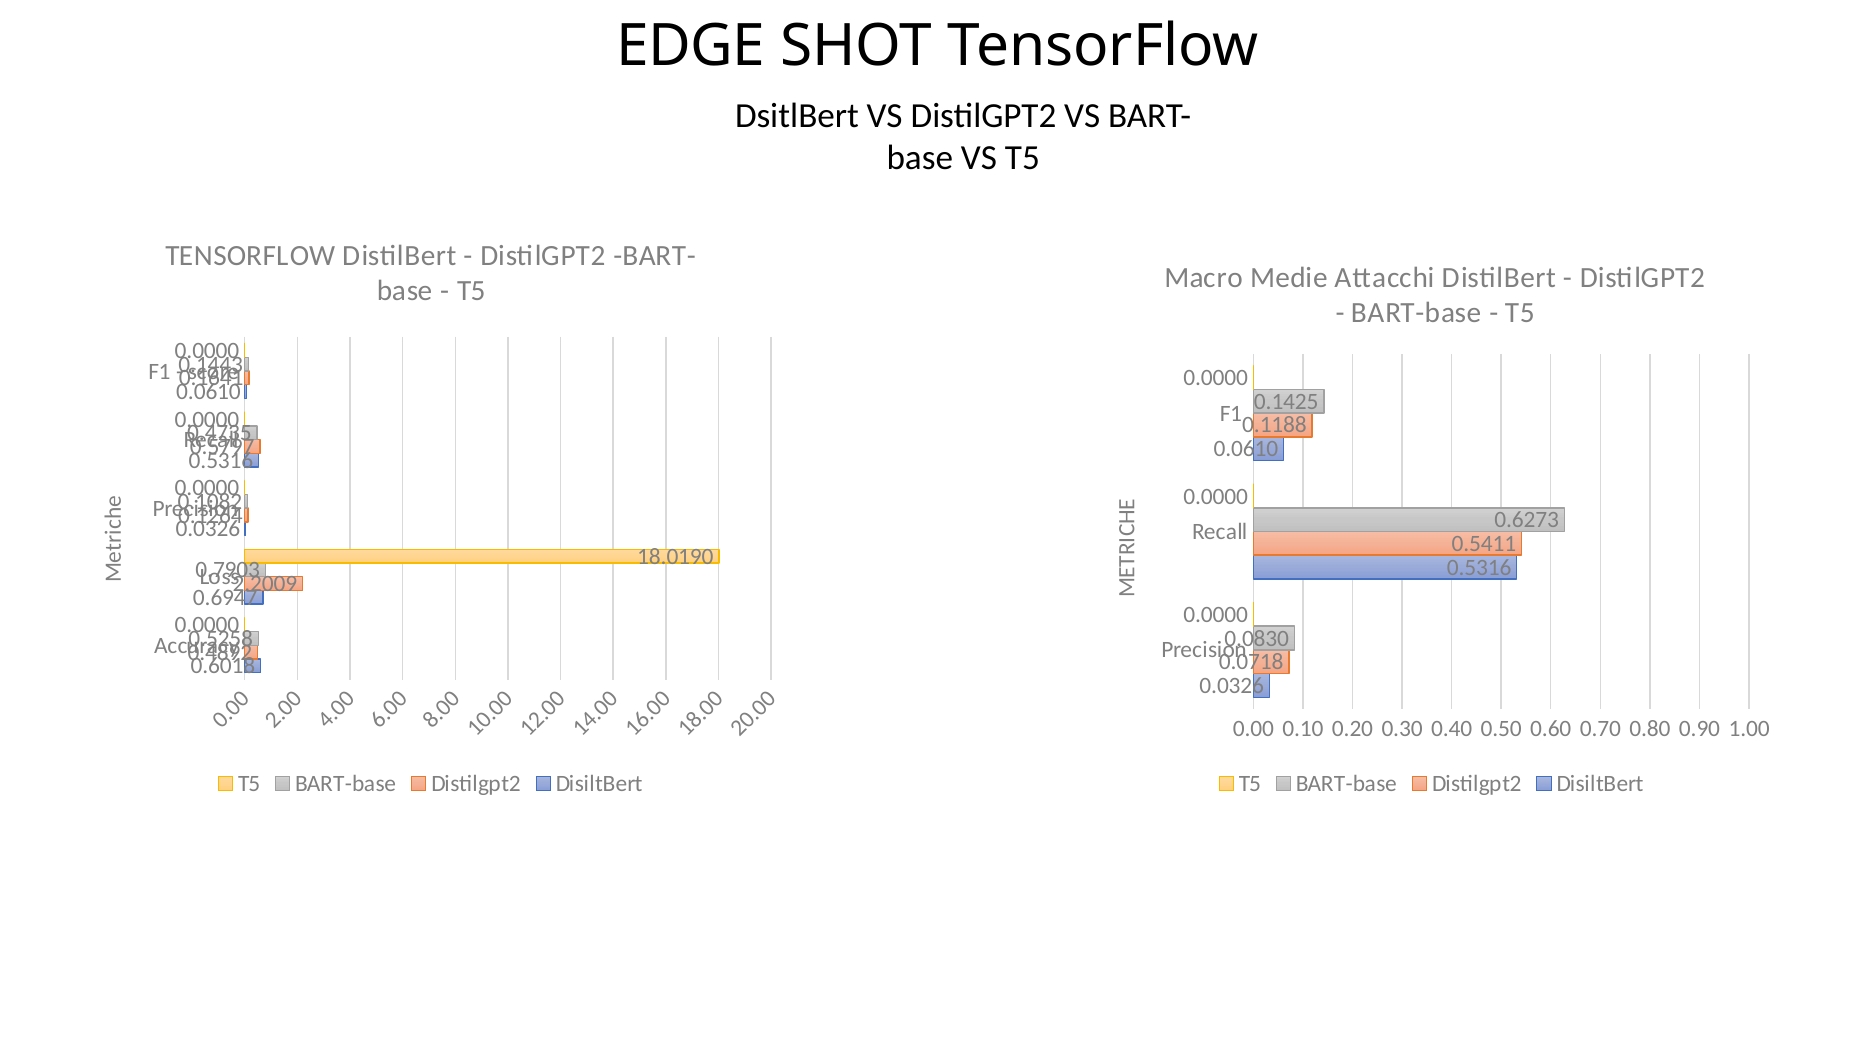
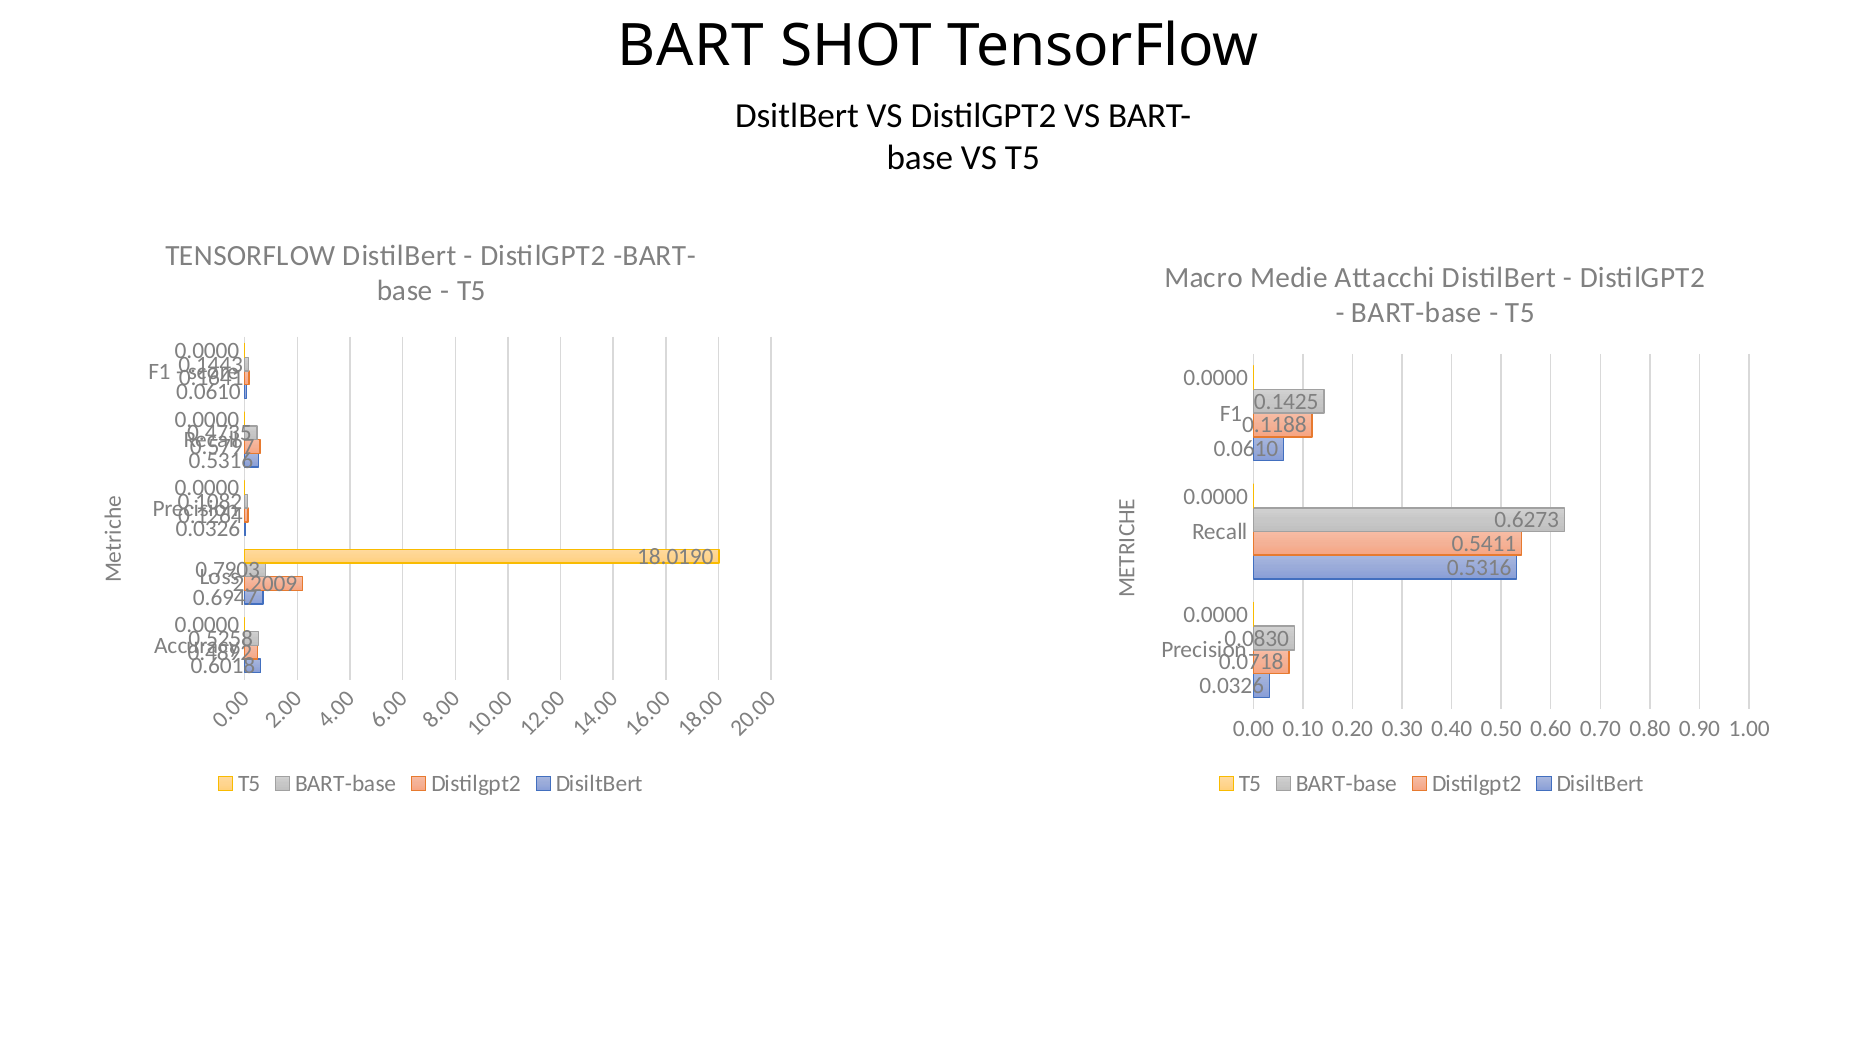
EDGE: EDGE -> BART
